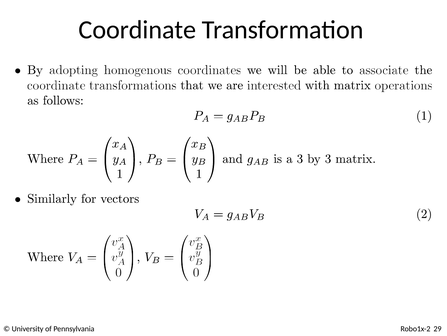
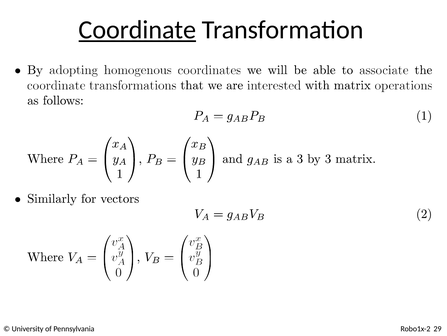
Coordinate underline: none -> present
